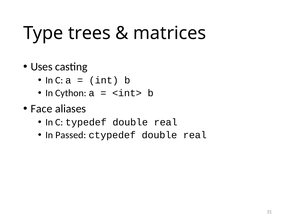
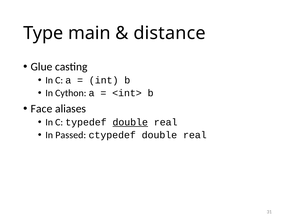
trees: trees -> main
matrices: matrices -> distance
Uses: Uses -> Glue
double at (130, 122) underline: none -> present
